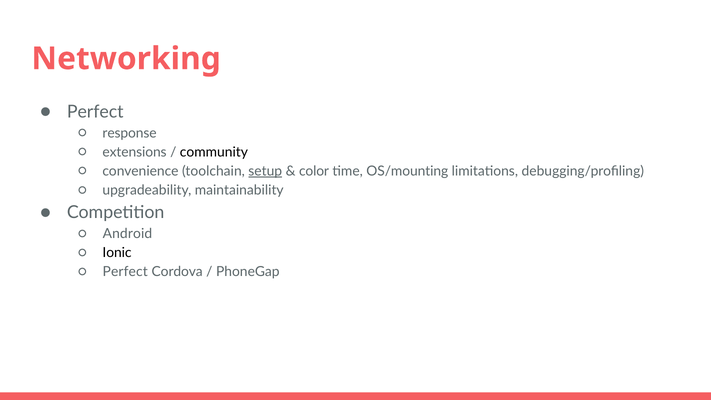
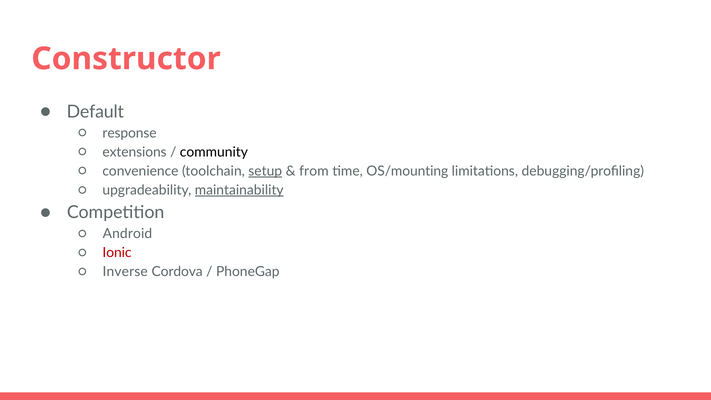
Networking: Networking -> Constructor
Perfect at (95, 112): Perfect -> Default
color: color -> from
maintainability underline: none -> present
Ionic colour: black -> red
Perfect at (125, 272): Perfect -> Inverse
